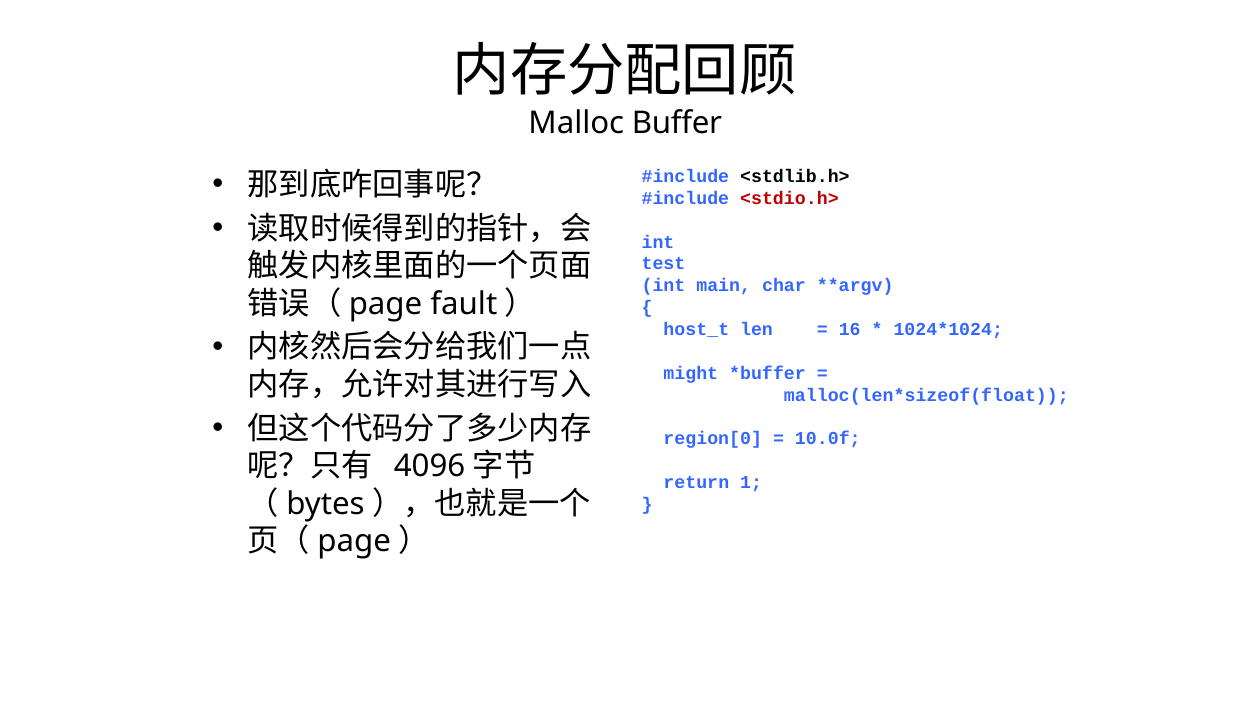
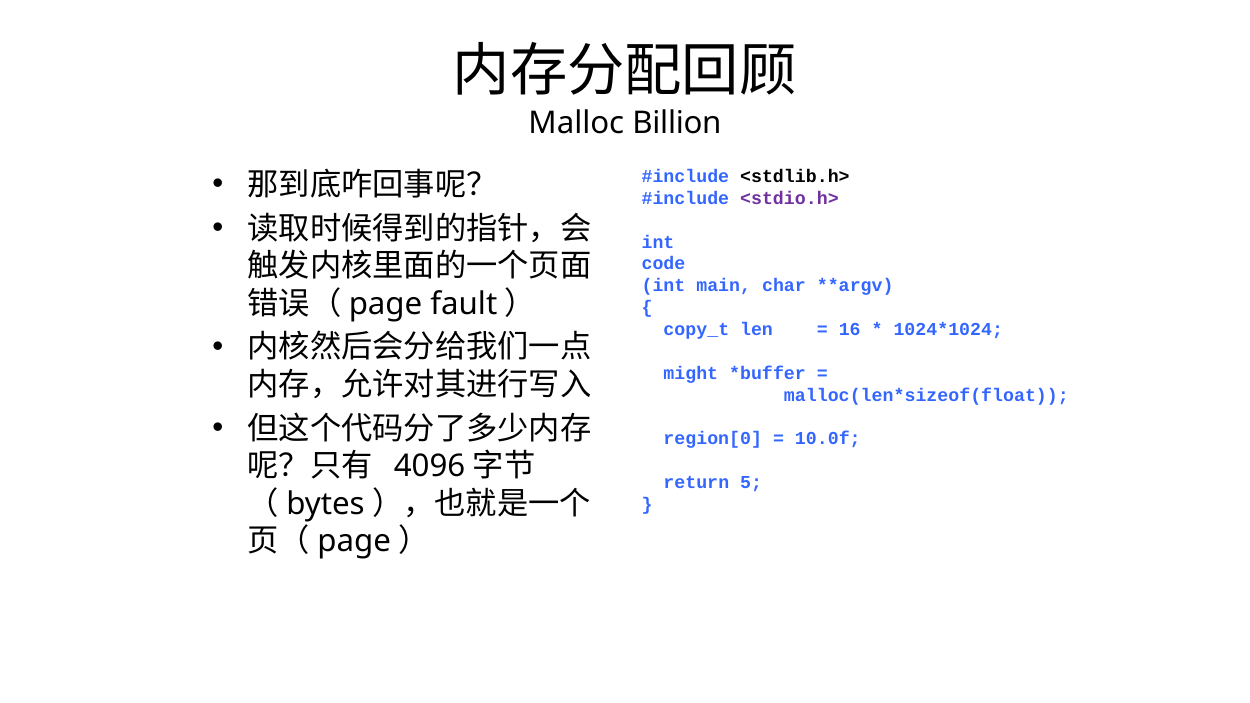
Buffer: Buffer -> Billion
<stdio.h> colour: red -> purple
test: test -> code
host_t: host_t -> copy_t
1: 1 -> 5
